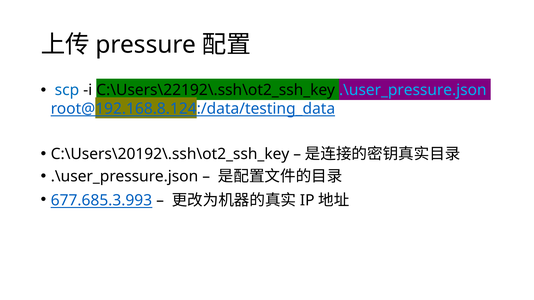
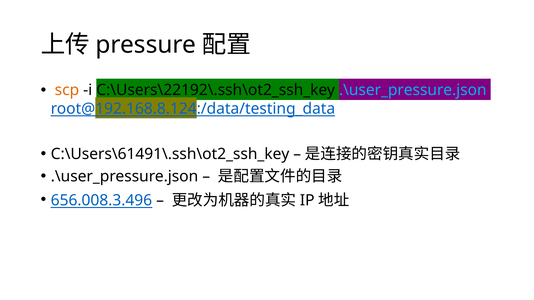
scp colour: blue -> orange
C:\Users\20192\.ssh\ot2_ssh_key: C:\Users\20192\.ssh\ot2_ssh_key -> C:\Users\61491\.ssh\ot2_ssh_key
677.685.3.993: 677.685.3.993 -> 656.008.3.496
